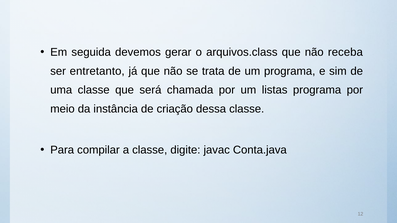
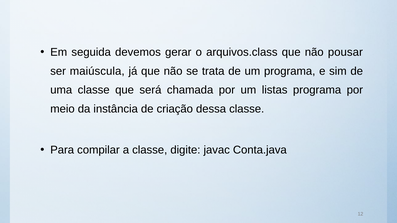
receba: receba -> pousar
entretanto: entretanto -> maiúscula
